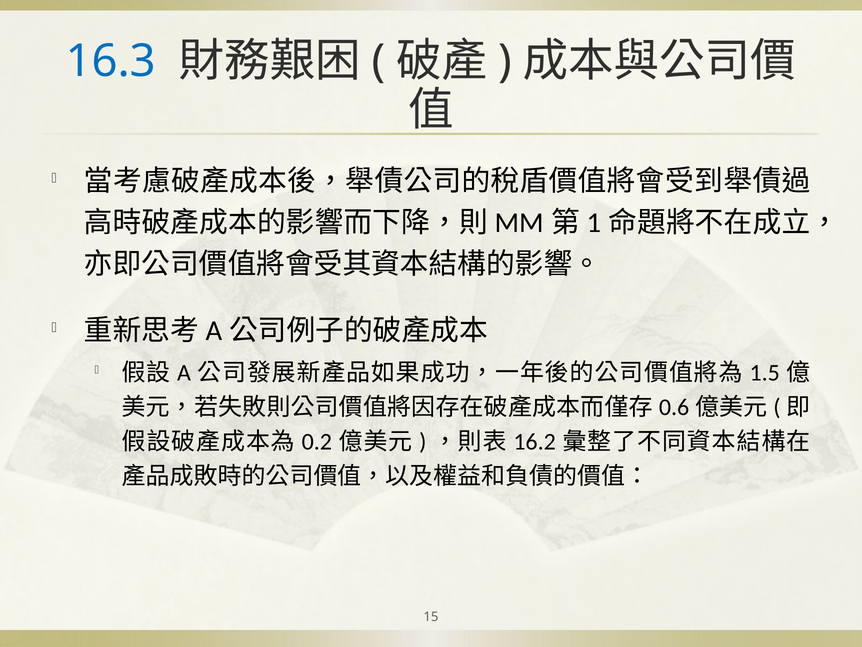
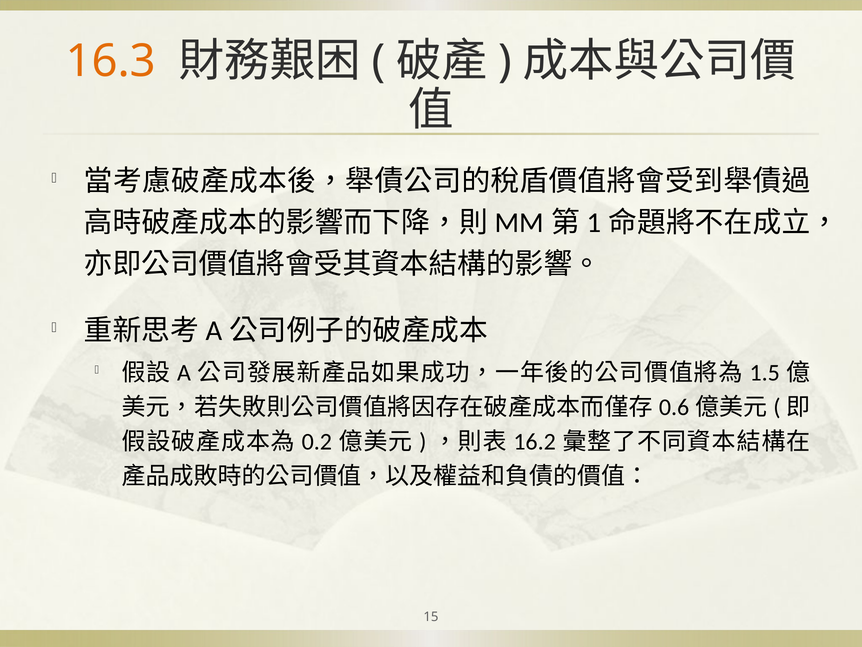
16.3 colour: blue -> orange
